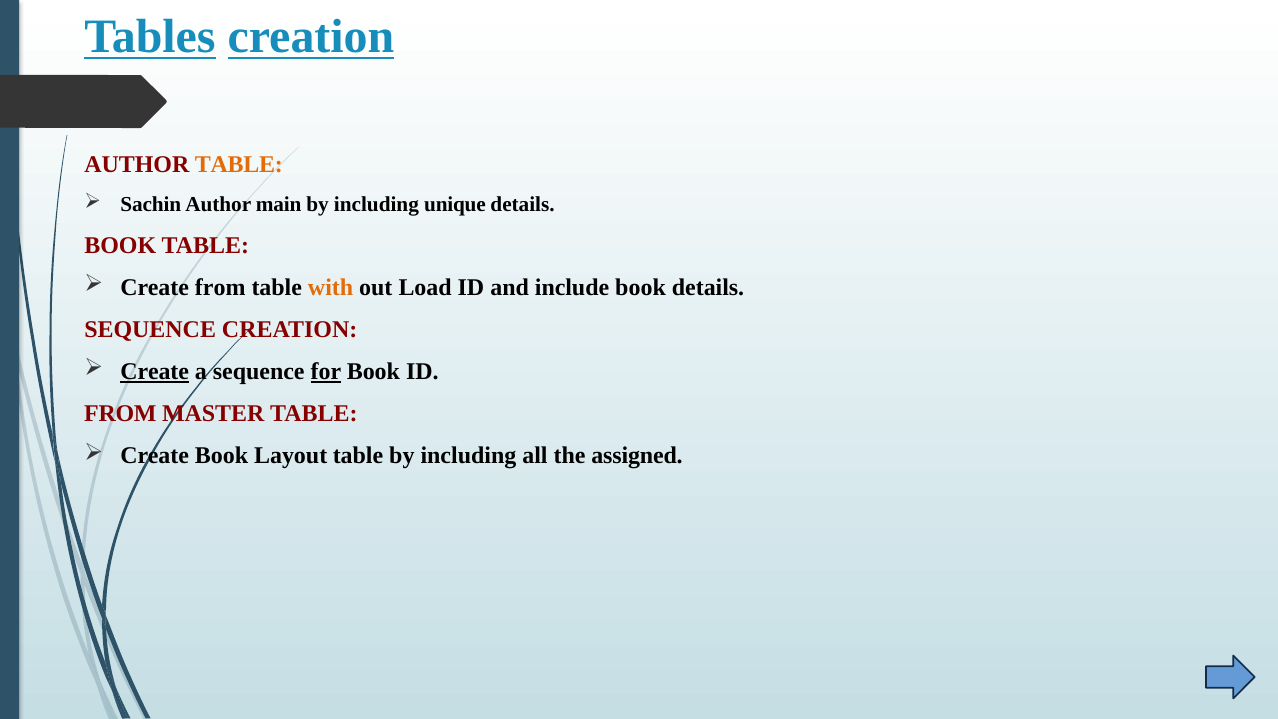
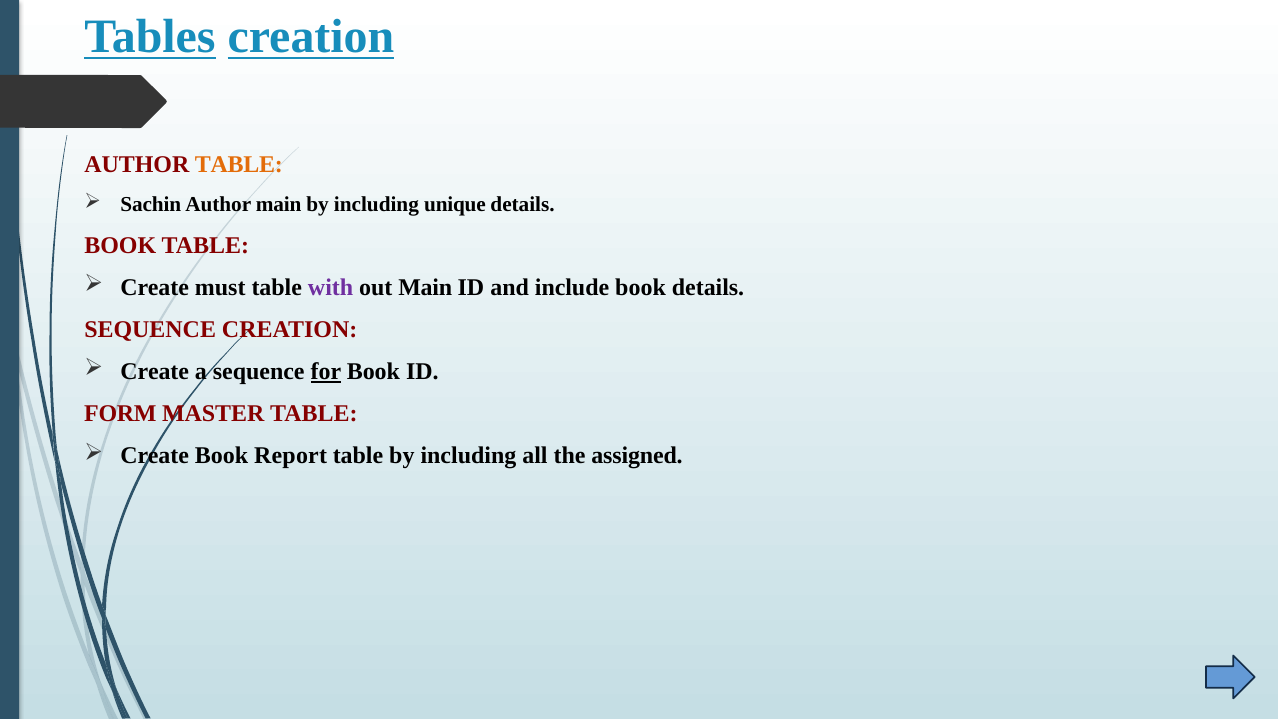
Create from: from -> must
with colour: orange -> purple
out Load: Load -> Main
Create at (155, 372) underline: present -> none
FROM at (120, 414): FROM -> FORM
Layout: Layout -> Report
